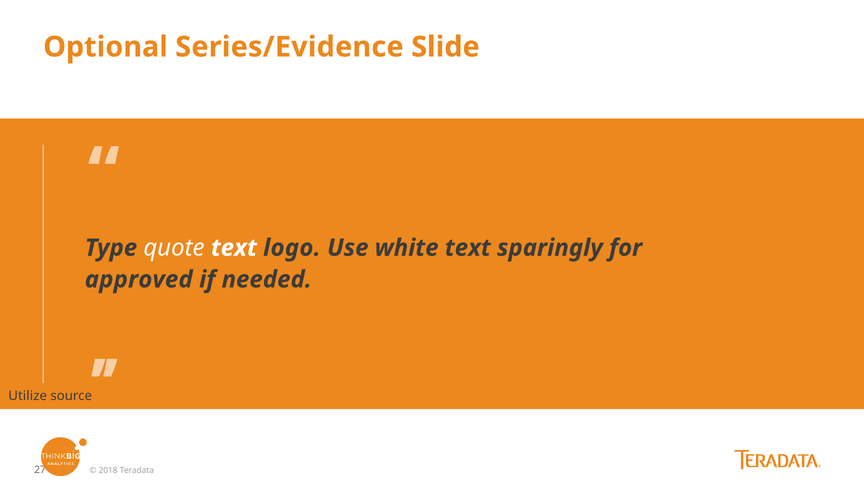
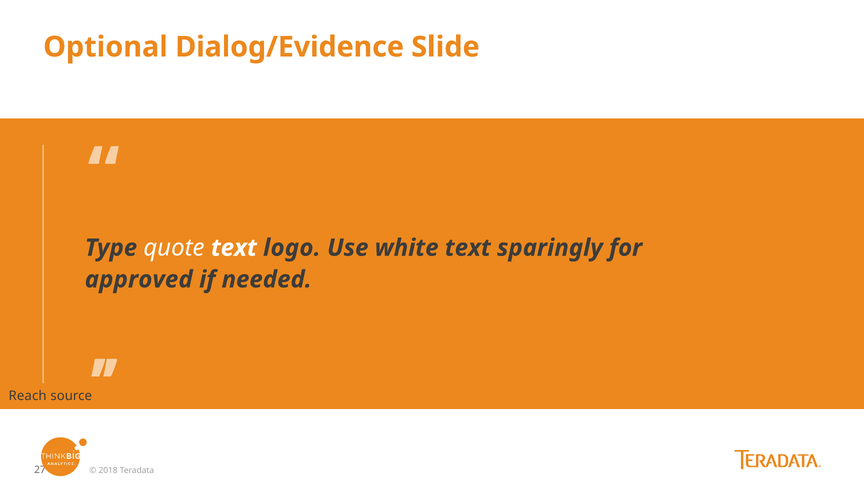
Series/Evidence: Series/Evidence -> Dialog/Evidence
Utilize: Utilize -> Reach
